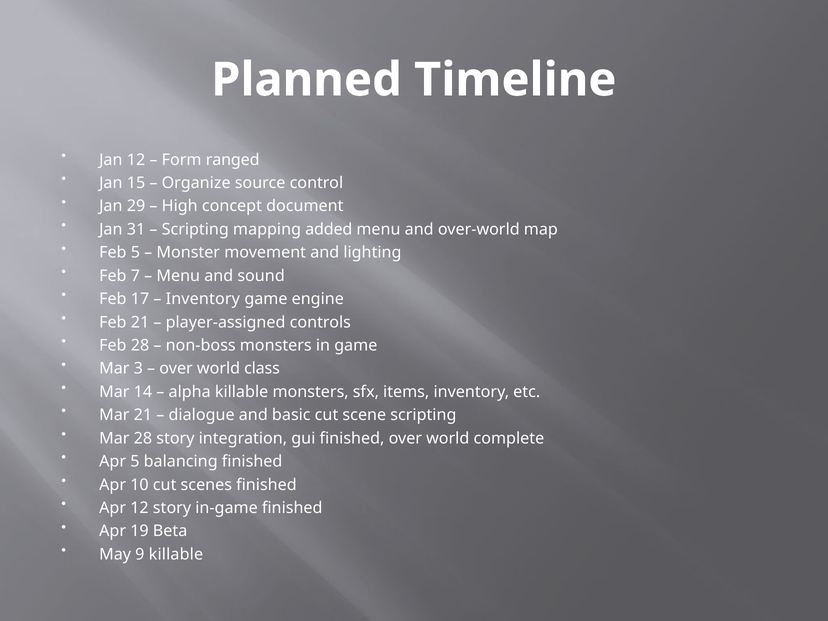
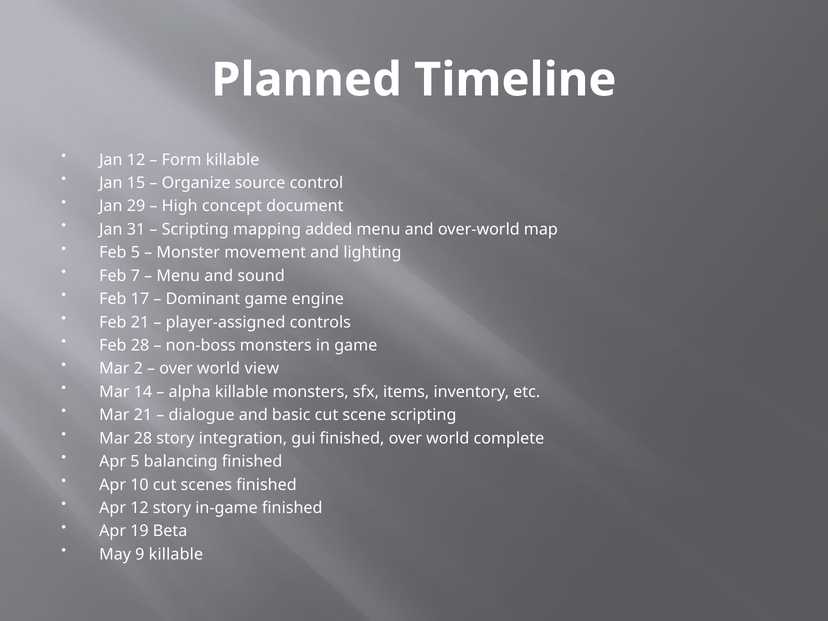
Form ranged: ranged -> killable
Inventory at (203, 299): Inventory -> Dominant
3: 3 -> 2
class: class -> view
